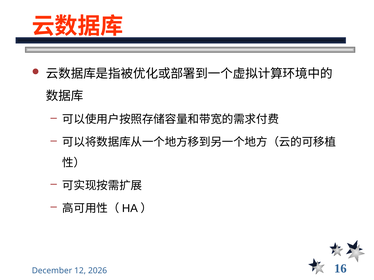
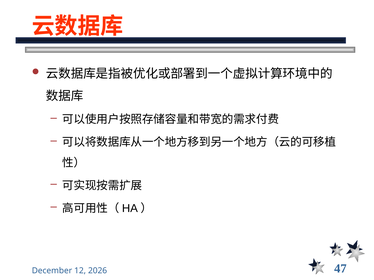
16: 16 -> 47
